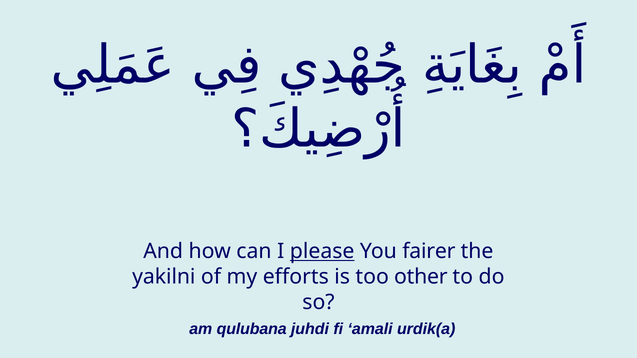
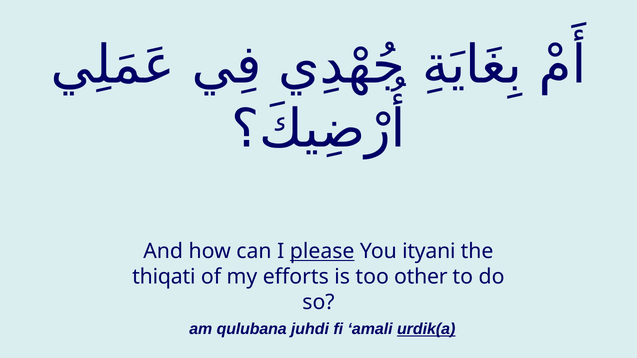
fairer: fairer -> ityani
yakilni: yakilni -> thiqati
urdik(a underline: none -> present
